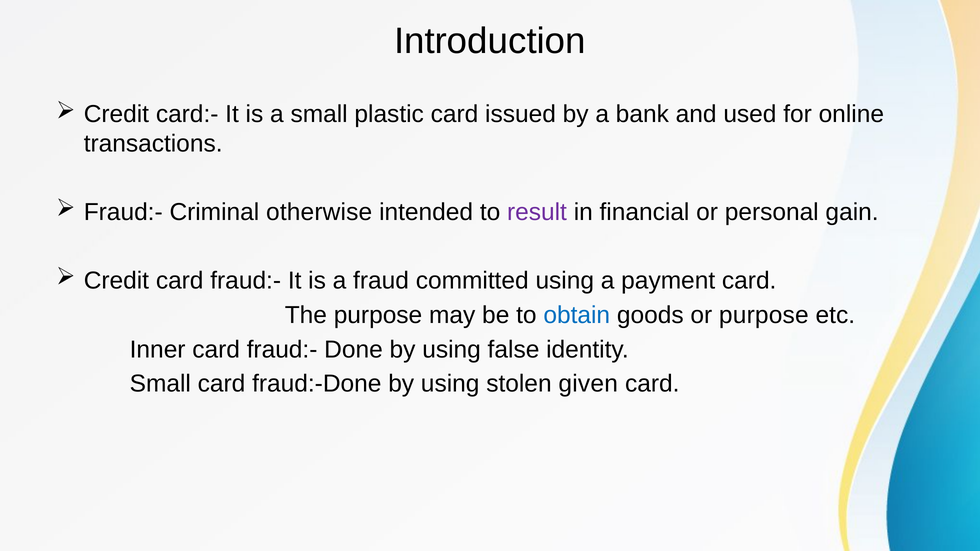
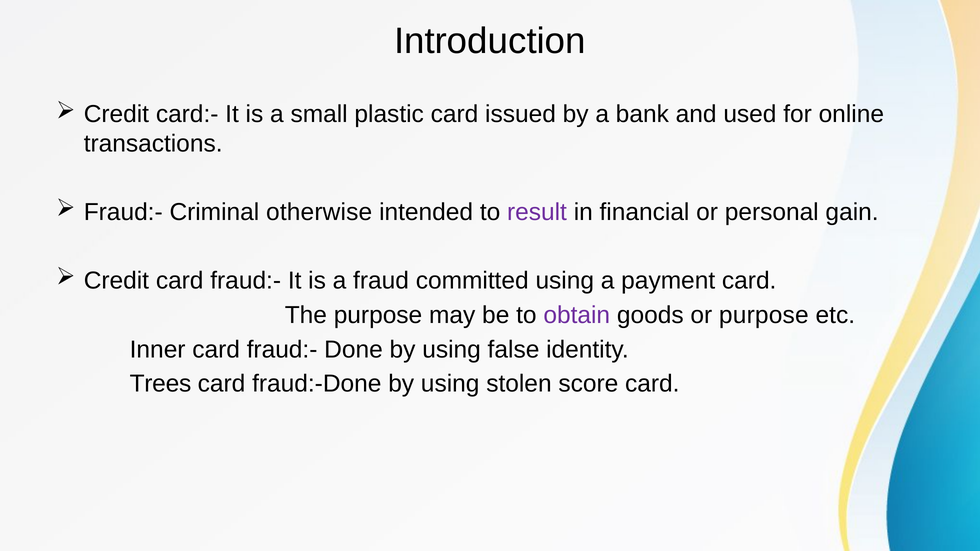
obtain colour: blue -> purple
Small at (160, 384): Small -> Trees
given: given -> score
